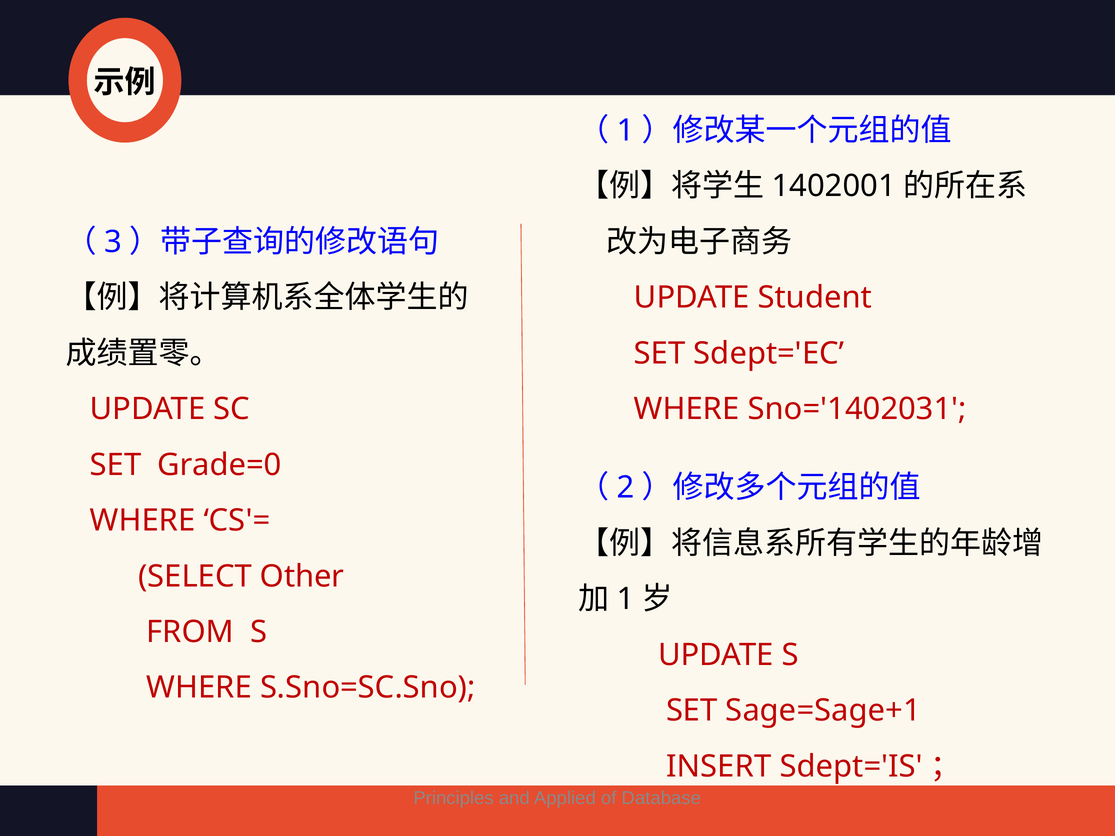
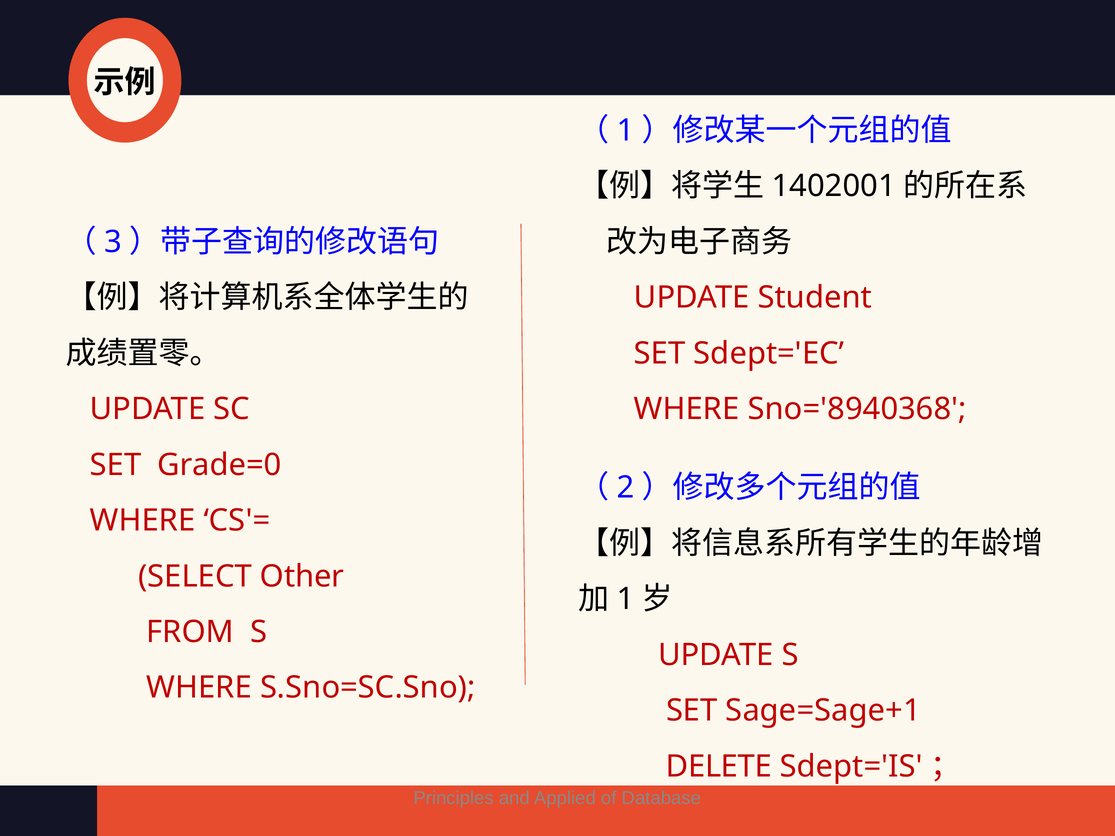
Sno='1402031: Sno='1402031 -> Sno='8940368
INSERT: INSERT -> DELETE
